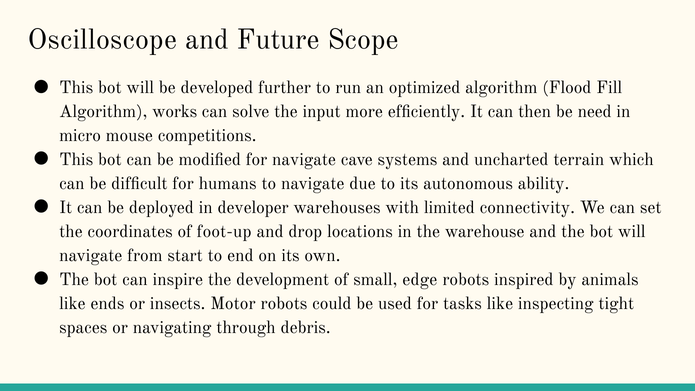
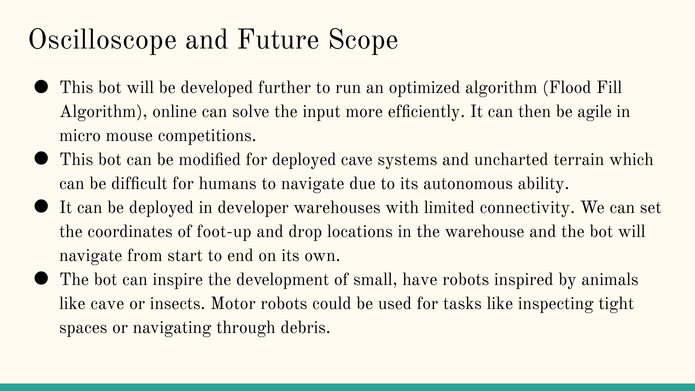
works: works -> online
need: need -> agile
for navigate: navigate -> deployed
edge: edge -> have
like ends: ends -> cave
